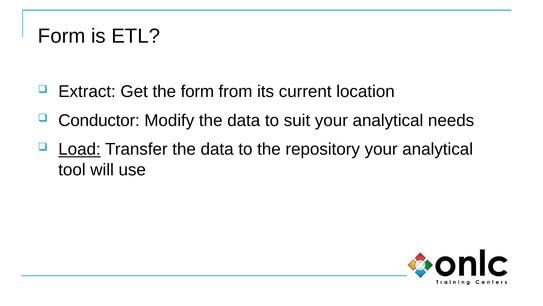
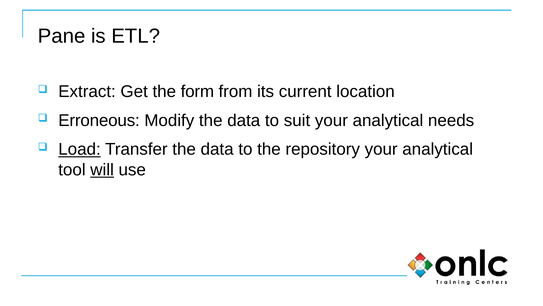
Form at (62, 36): Form -> Pane
Conductor: Conductor -> Erroneous
will underline: none -> present
